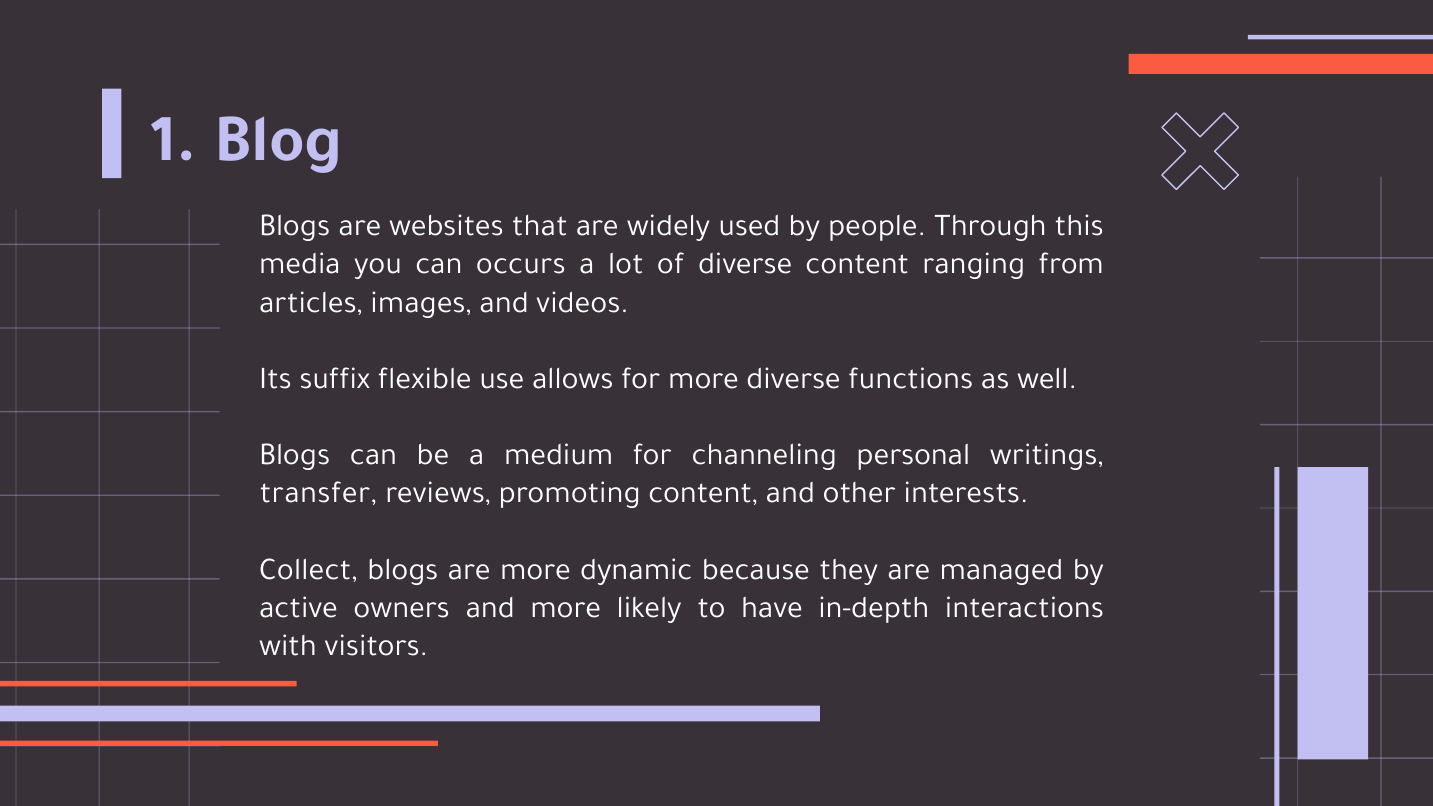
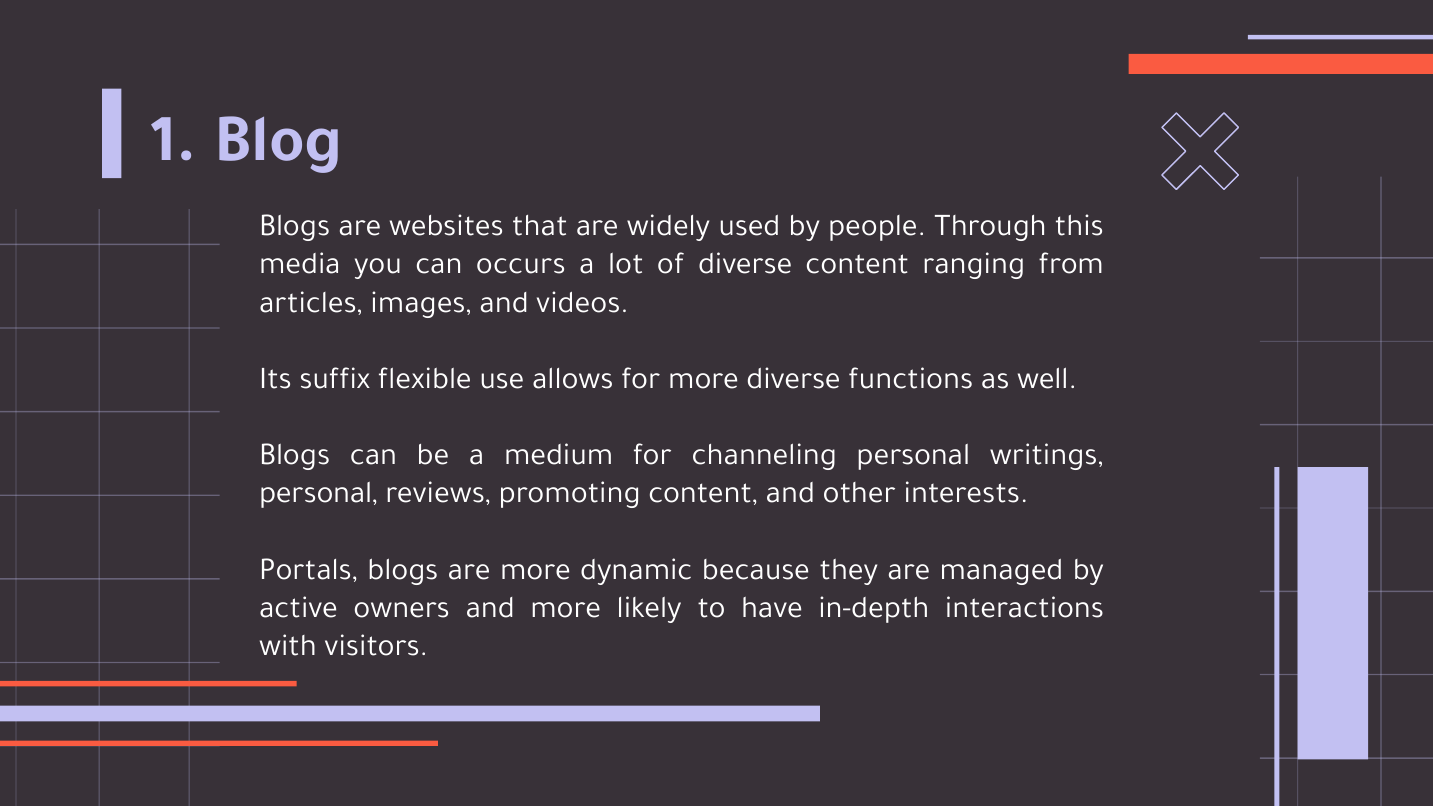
transfer at (318, 493): transfer -> personal
Collect: Collect -> Portals
